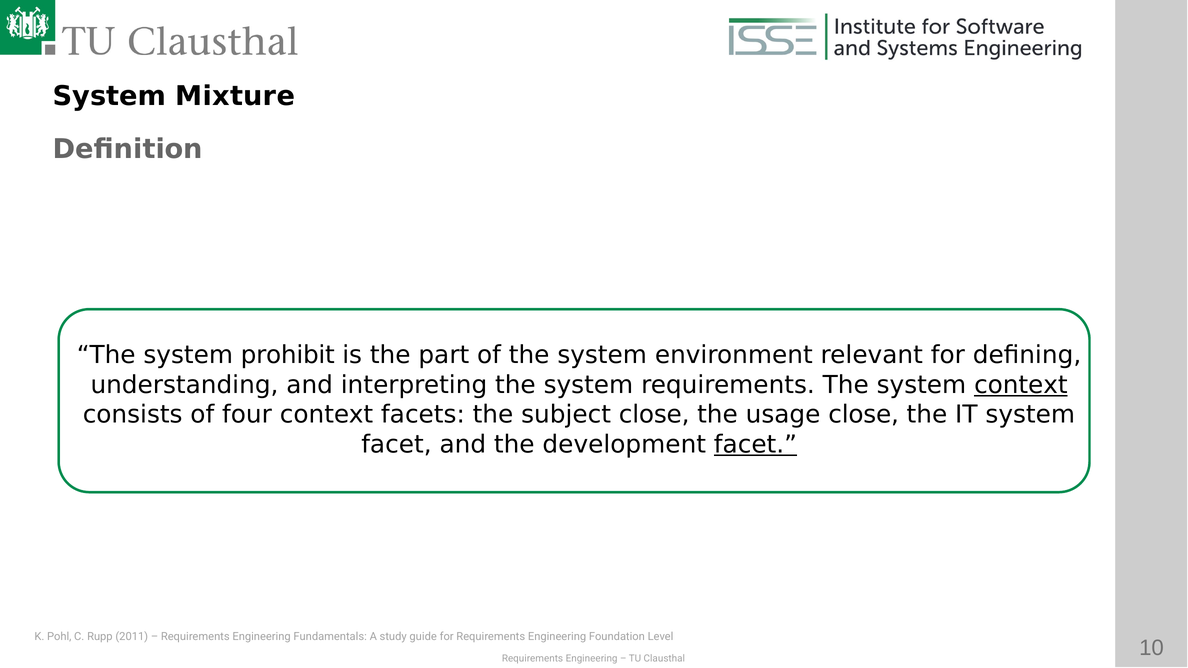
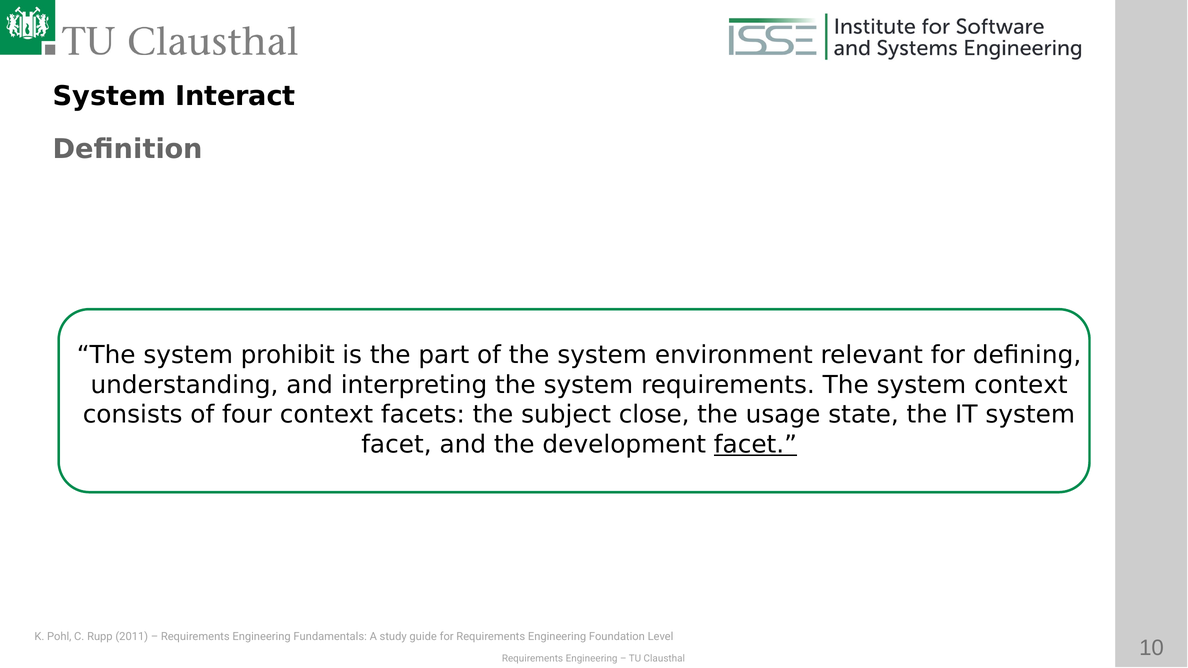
Mixture: Mixture -> Interact
context at (1021, 385) underline: present -> none
usage close: close -> state
